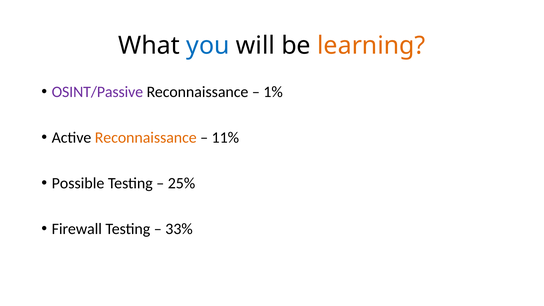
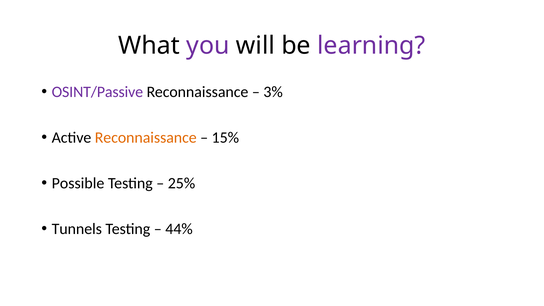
you colour: blue -> purple
learning colour: orange -> purple
1%: 1% -> 3%
11%: 11% -> 15%
Firewall: Firewall -> Tunnels
33%: 33% -> 44%
